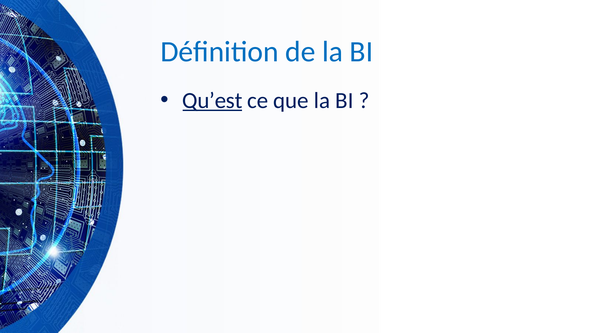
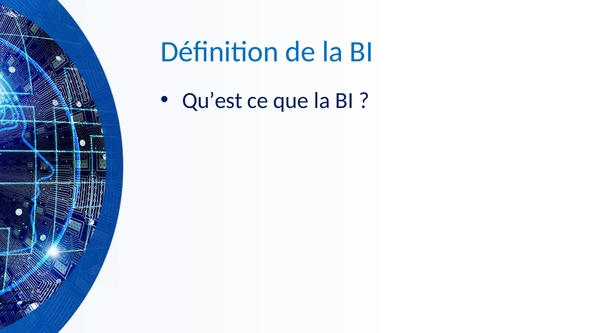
Qu’est underline: present -> none
